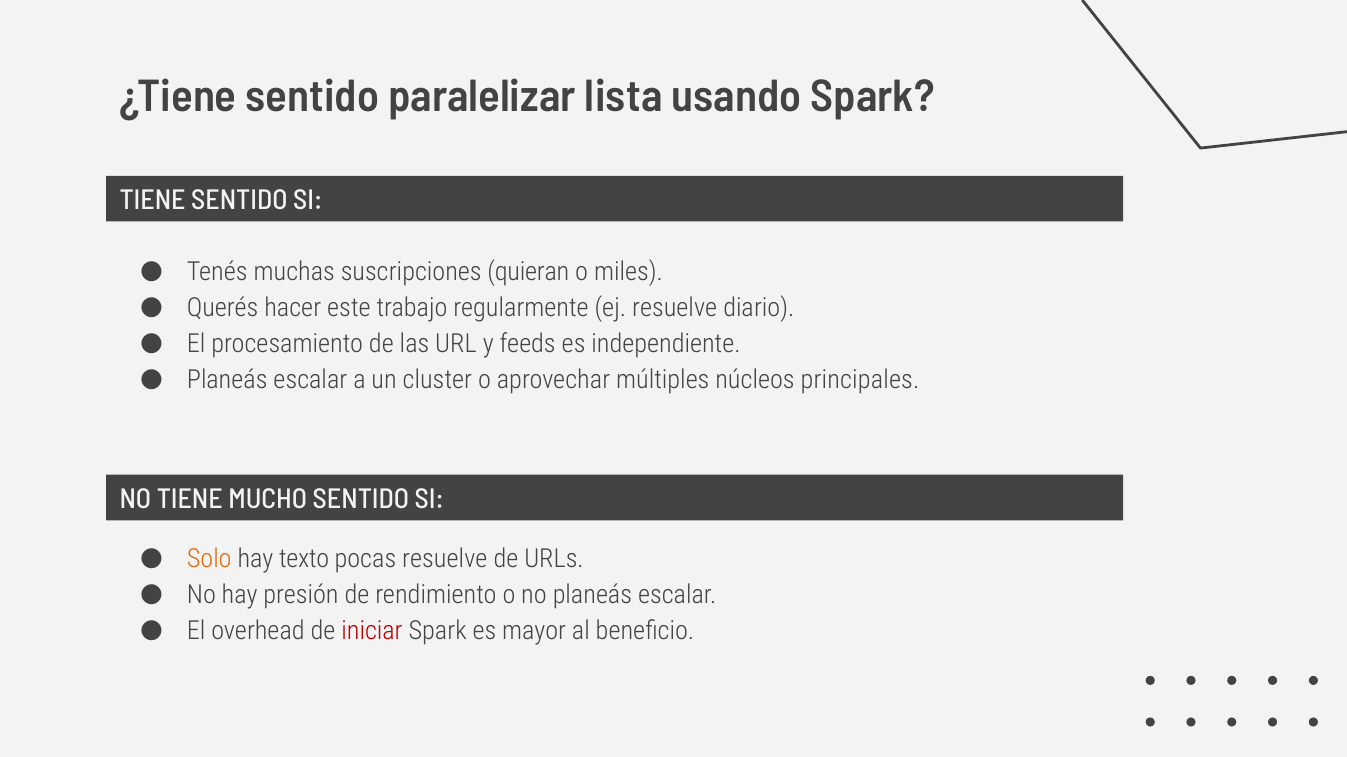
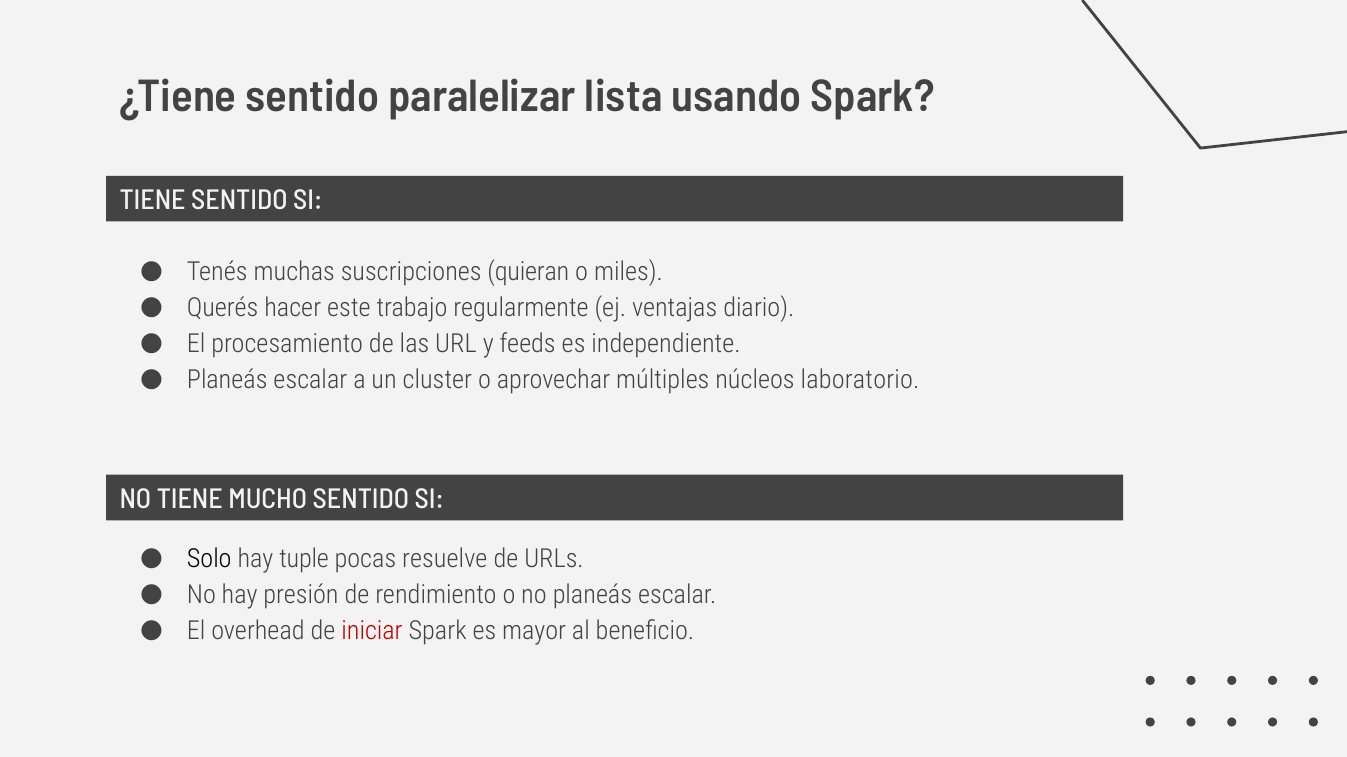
ej resuelve: resuelve -> ventajas
principales: principales -> laboratorio
Solo colour: orange -> black
texto: texto -> tuple
